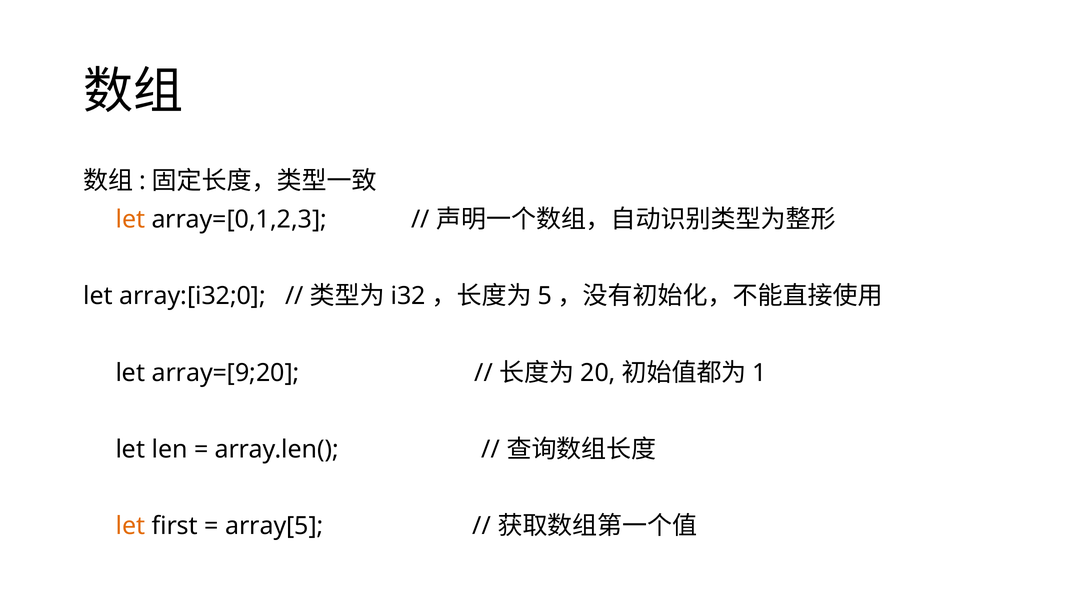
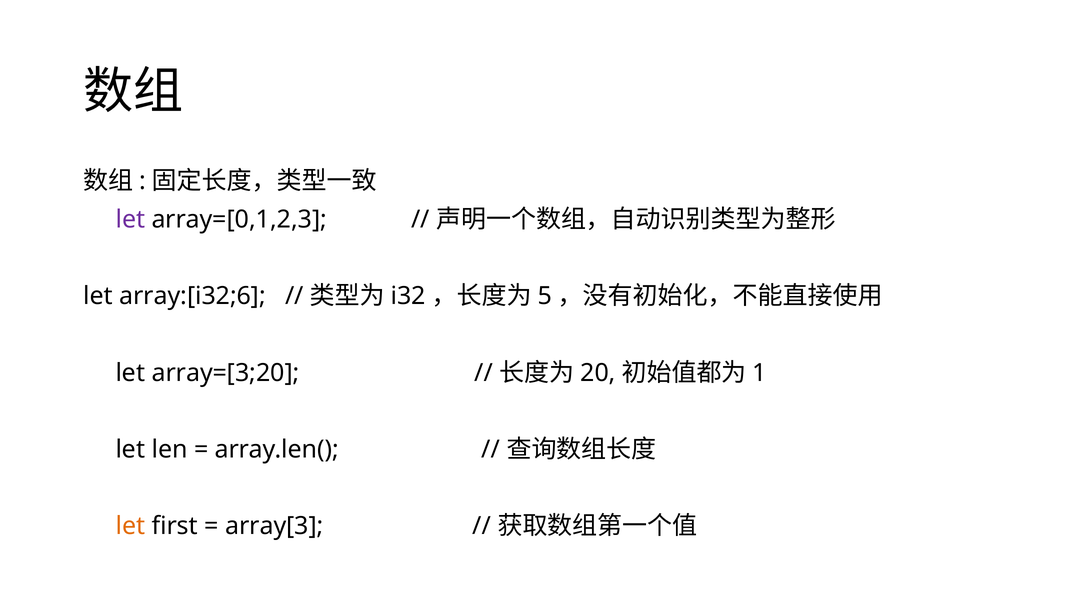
let at (130, 219) colour: orange -> purple
array:[i32;0: array:[i32;0 -> array:[i32;6
array=[9;20: array=[9;20 -> array=[3;20
array[5: array[5 -> array[3
